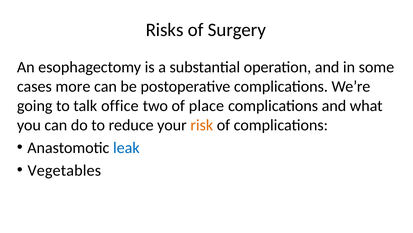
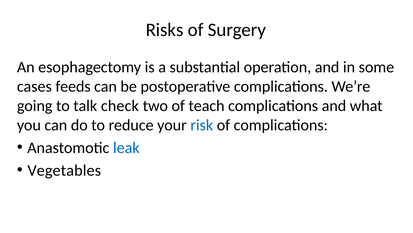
more: more -> feeds
office: office -> check
place: place -> teach
risk colour: orange -> blue
